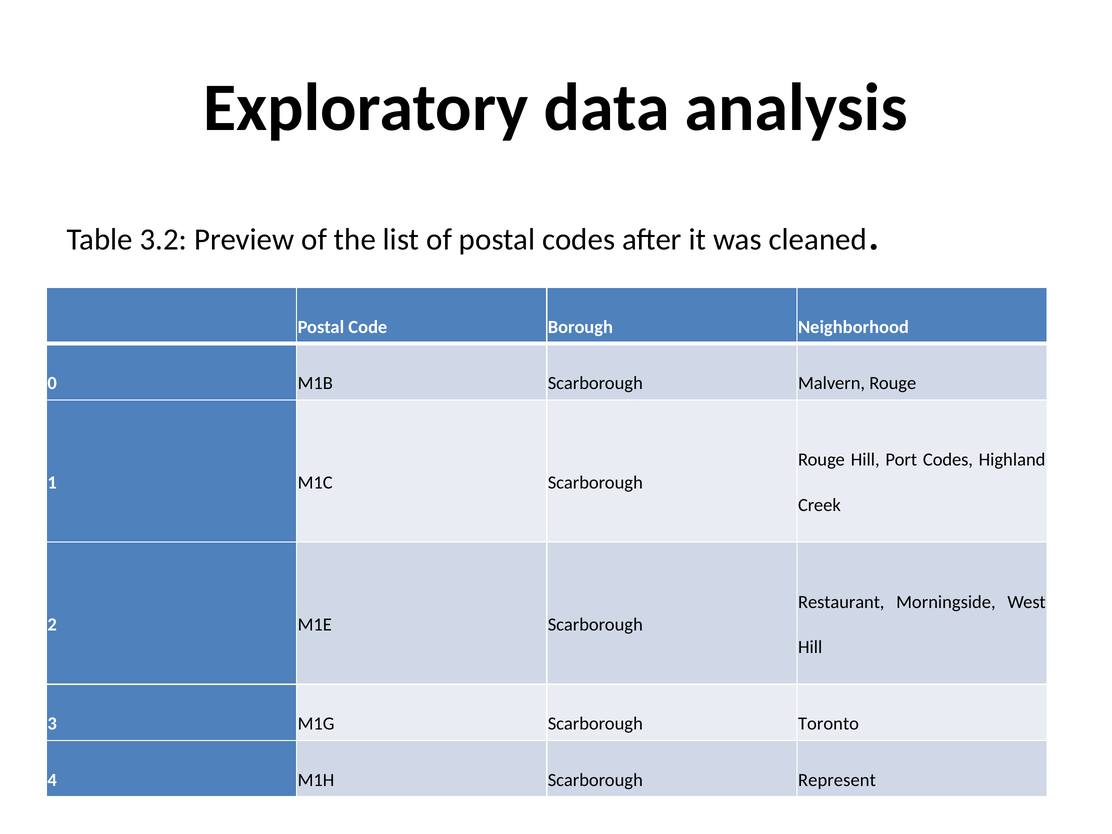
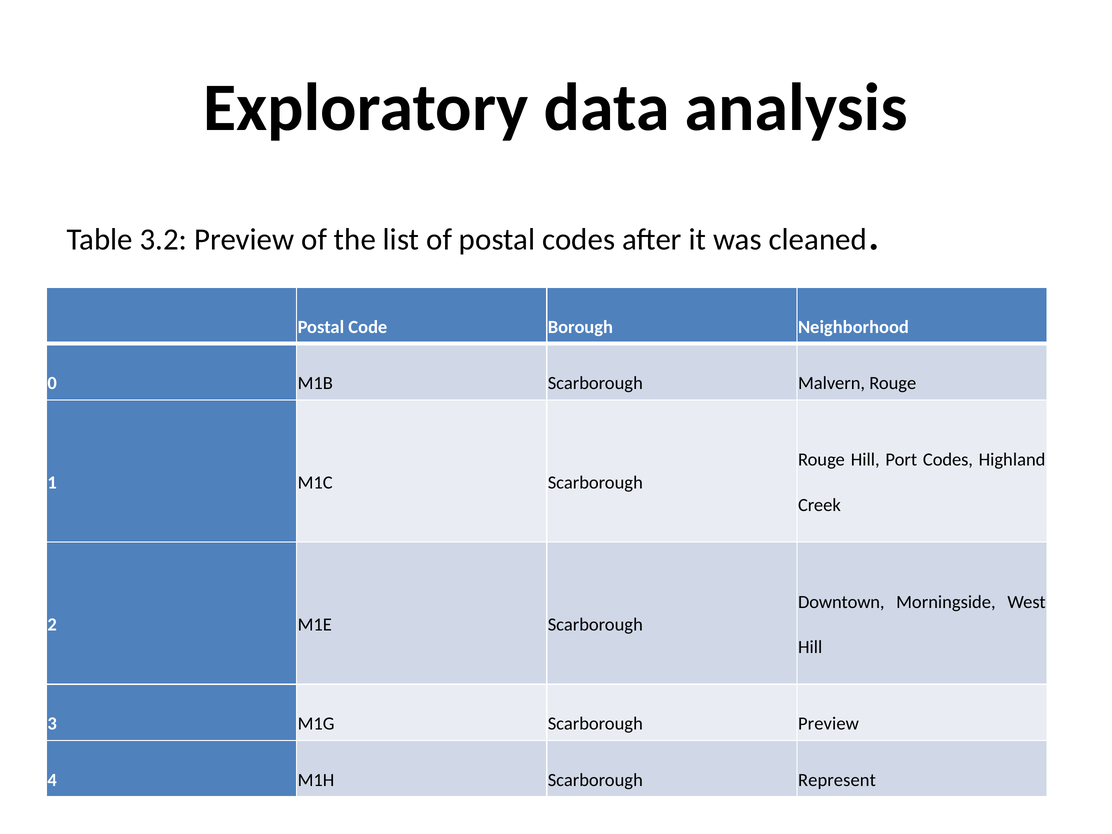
Restaurant: Restaurant -> Downtown
Scarborough Toronto: Toronto -> Preview
